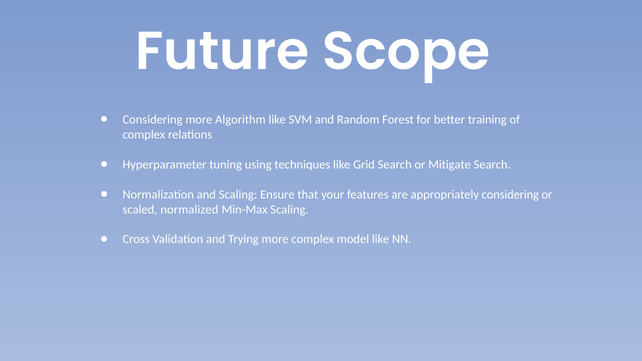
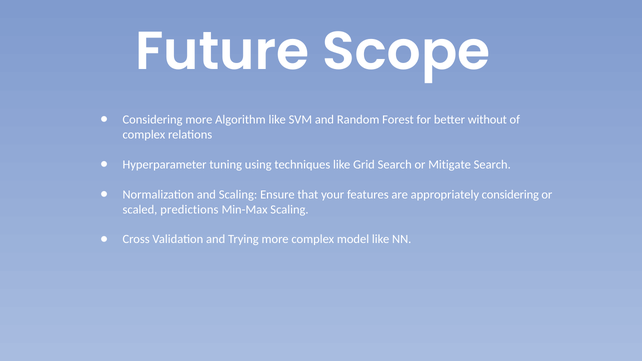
training: training -> without
normalized: normalized -> predictions
